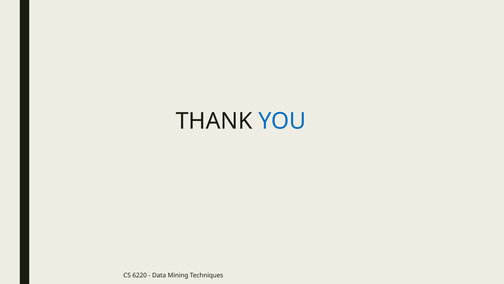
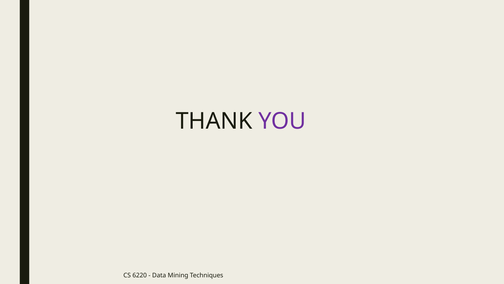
YOU colour: blue -> purple
